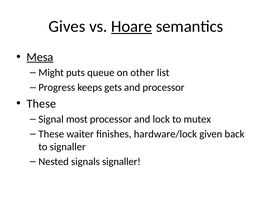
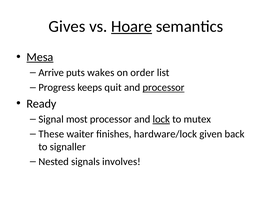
Might: Might -> Arrive
queue: queue -> wakes
other: other -> order
gets: gets -> quit
processor at (163, 88) underline: none -> present
These at (41, 104): These -> Ready
lock underline: none -> present
signals signaller: signaller -> involves
